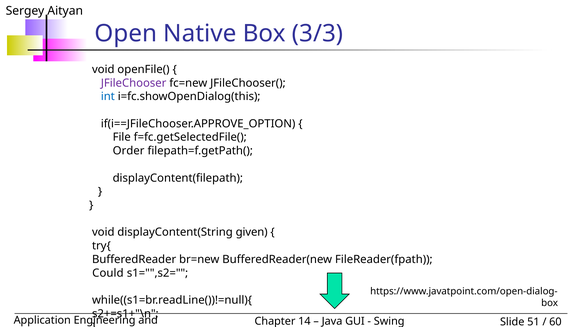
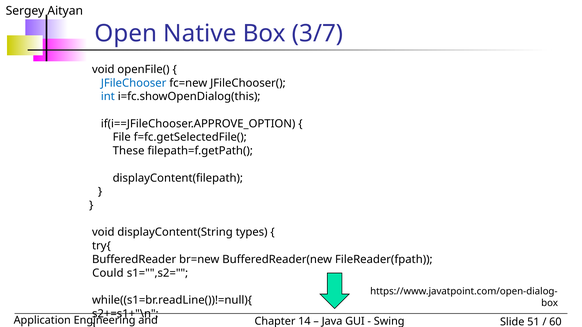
3/3: 3/3 -> 3/7
JFileChooser colour: purple -> blue
Order: Order -> These
given: given -> types
